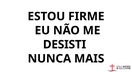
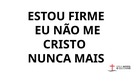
DESISTI: DESISTI -> CRISTO
